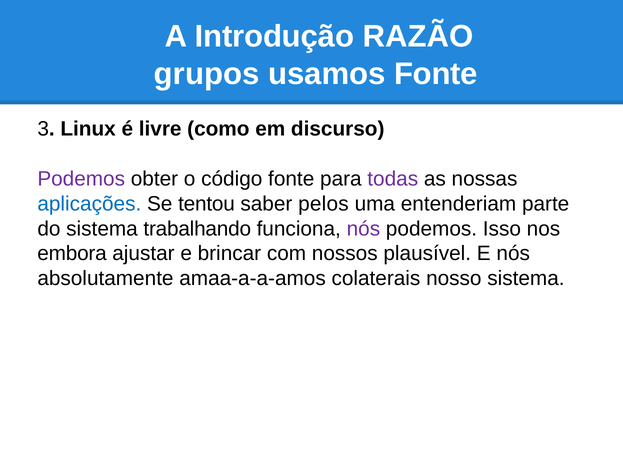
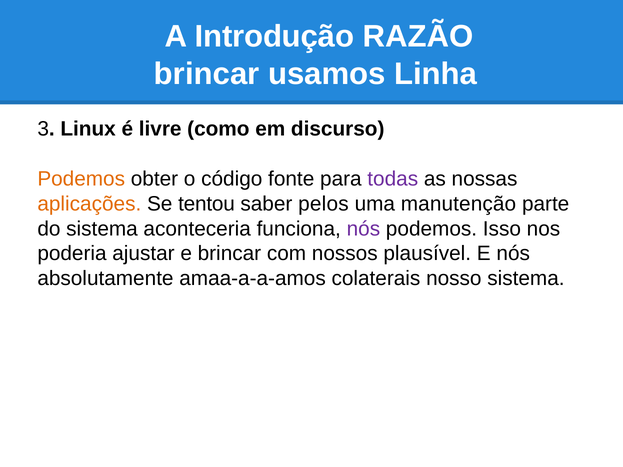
grupos at (207, 74): grupos -> brincar
usamos Fonte: Fonte -> Linha
Podemos at (81, 179) colour: purple -> orange
aplicações colour: blue -> orange
entenderiam: entenderiam -> manutenção
trabalhando: trabalhando -> aconteceria
embora: embora -> poderia
